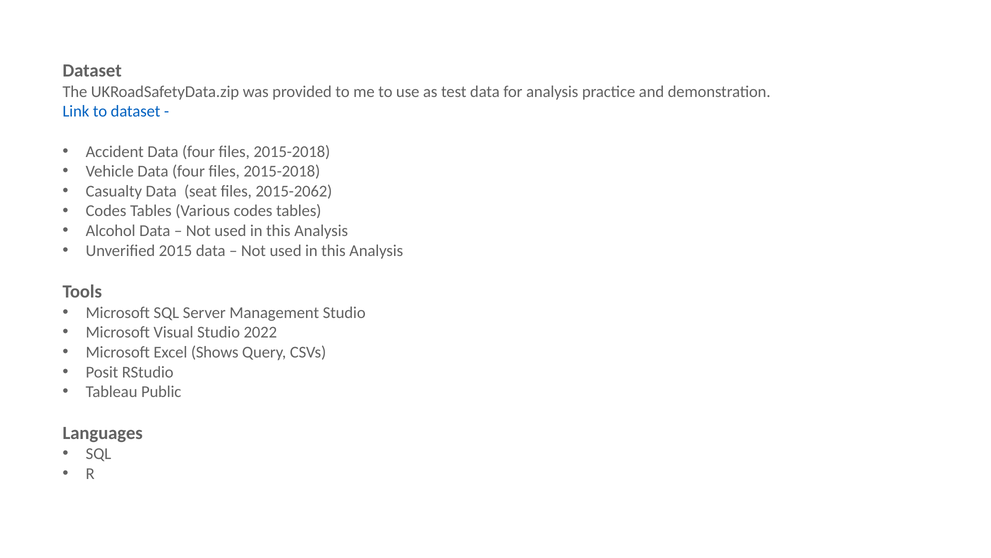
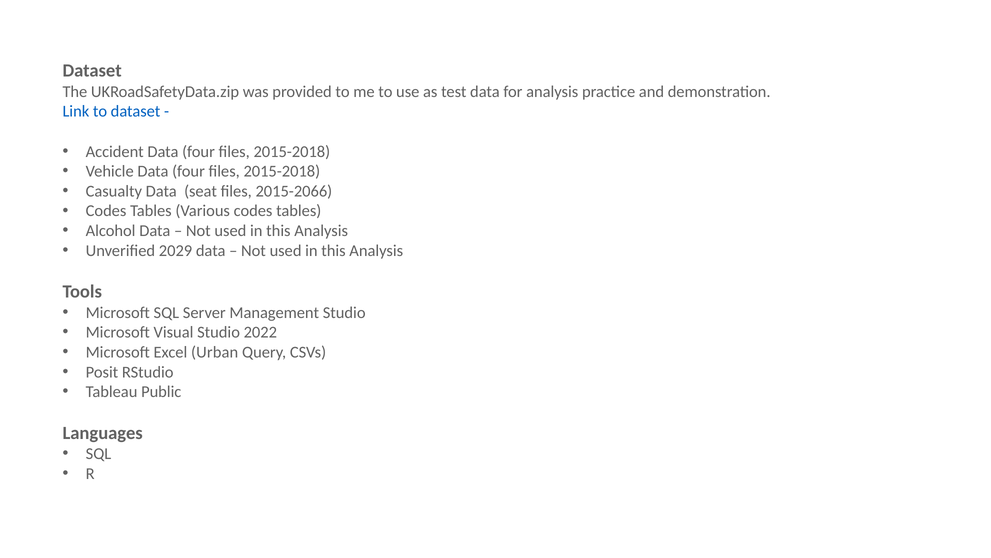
2015-2062: 2015-2062 -> 2015-2066
2015: 2015 -> 2029
Shows: Shows -> Urban
